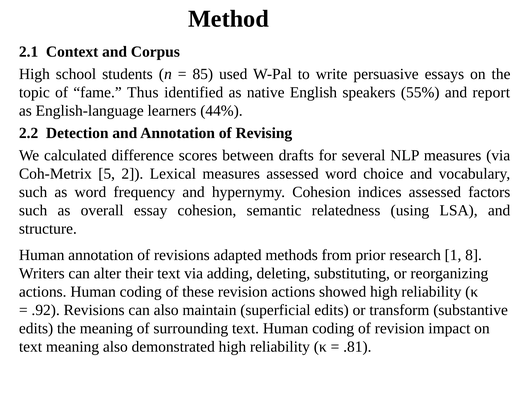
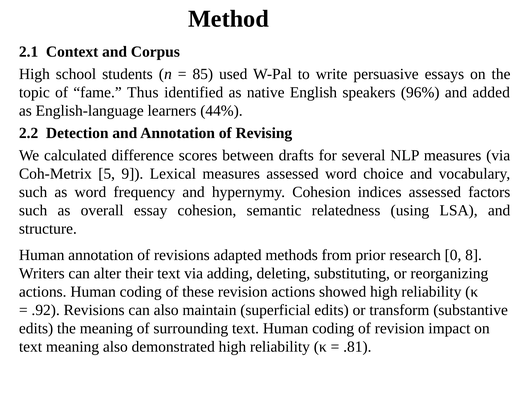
55%: 55% -> 96%
report: report -> added
2: 2 -> 9
1: 1 -> 0
